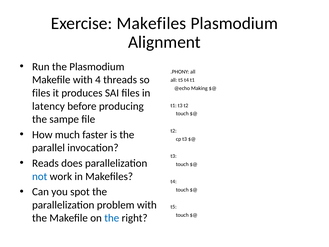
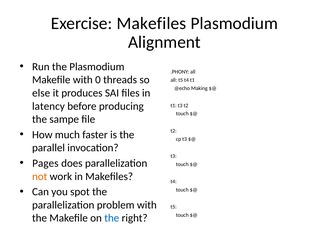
4: 4 -> 0
files at (41, 93): files -> else
Reads: Reads -> Pages
not colour: blue -> orange
